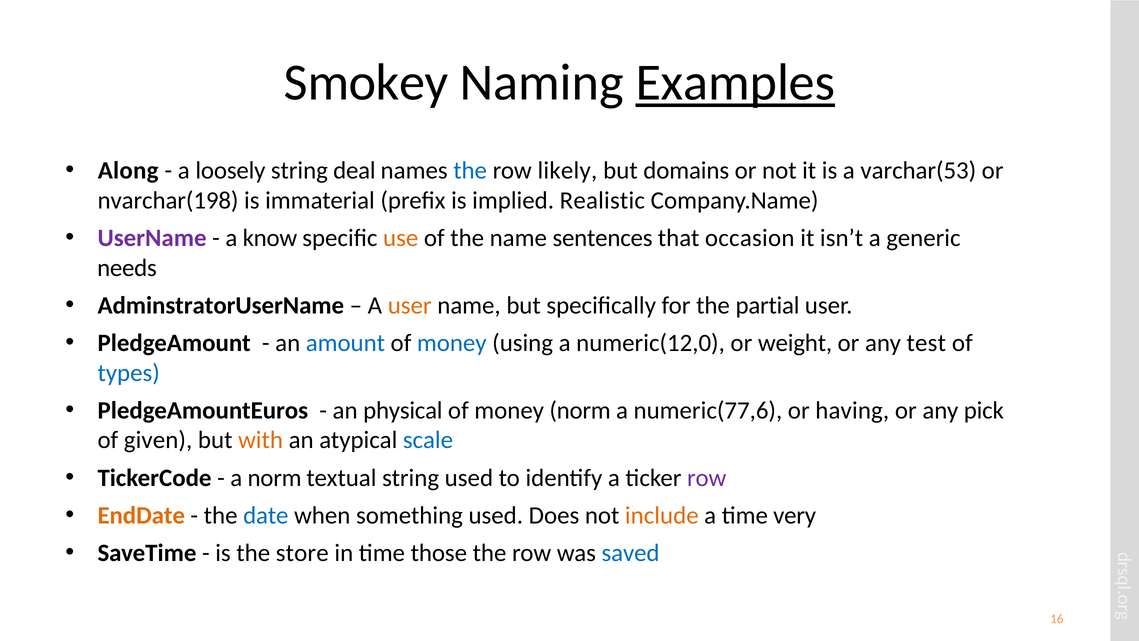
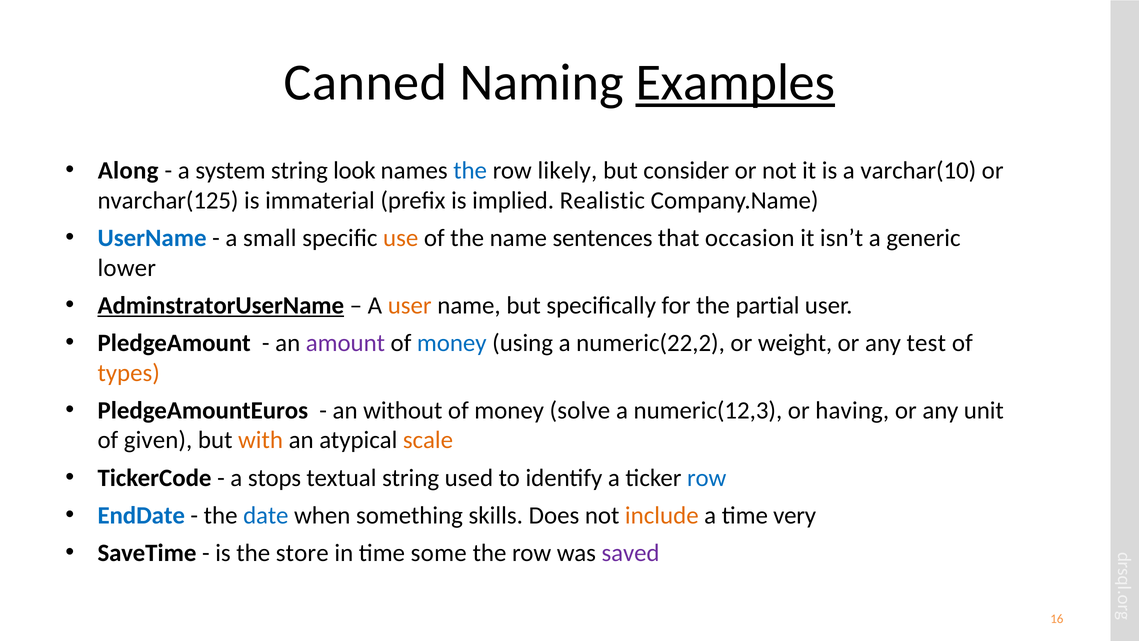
Smokey: Smokey -> Canned
loosely: loosely -> system
deal: deal -> look
domains: domains -> consider
varchar(53: varchar(53 -> varchar(10
nvarchar(198: nvarchar(198 -> nvarchar(125
UserName colour: purple -> blue
know: know -> small
needs: needs -> lower
AdminstratorUserName underline: none -> present
amount colour: blue -> purple
numeric(12,0: numeric(12,0 -> numeric(22,2
types colour: blue -> orange
physical: physical -> without
money norm: norm -> solve
numeric(77,6: numeric(77,6 -> numeric(12,3
pick: pick -> unit
scale colour: blue -> orange
a norm: norm -> stops
row at (707, 478) colour: purple -> blue
EndDate colour: orange -> blue
something used: used -> skills
those: those -> some
saved colour: blue -> purple
